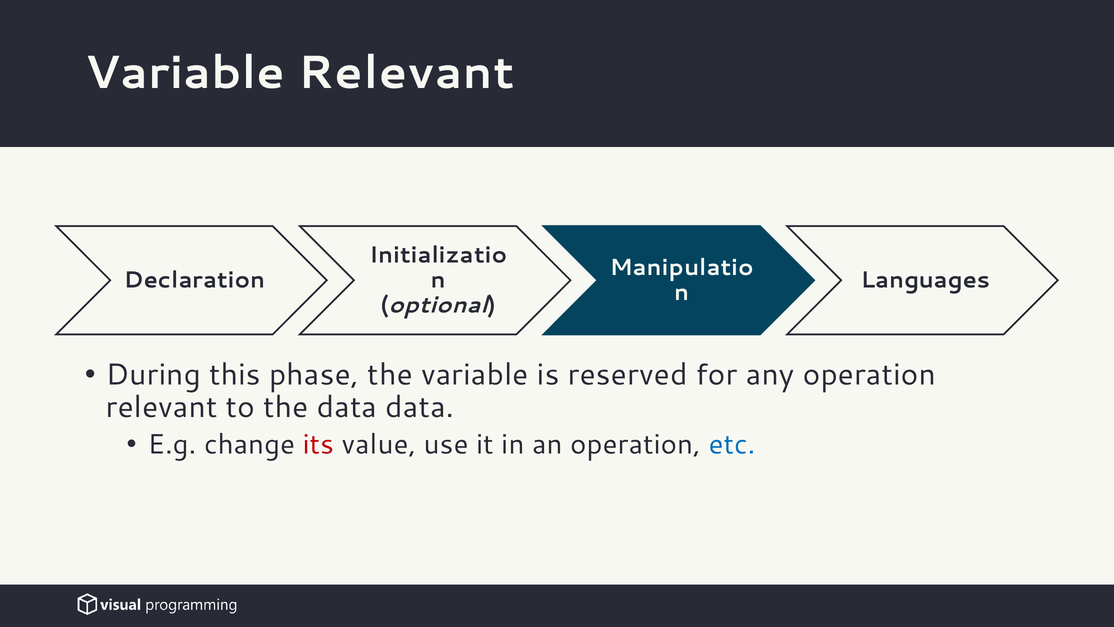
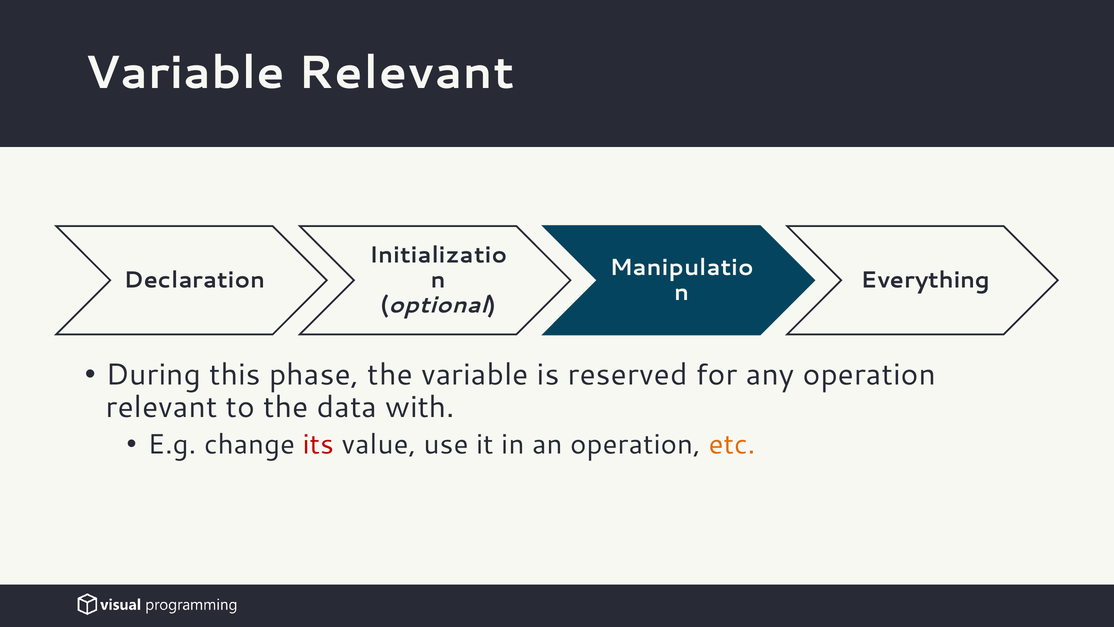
Languages: Languages -> Everything
data data: data -> with
etc colour: blue -> orange
